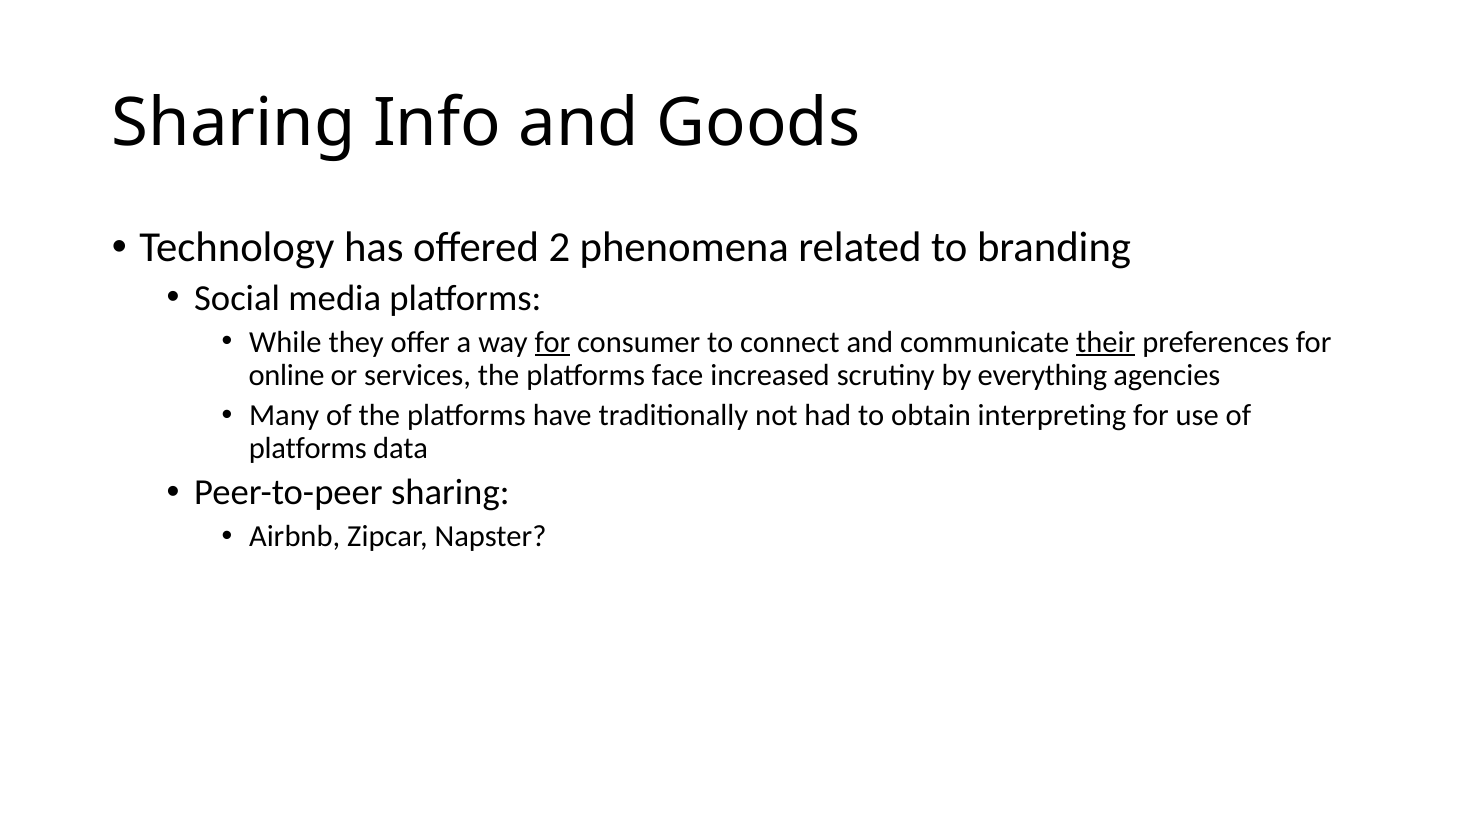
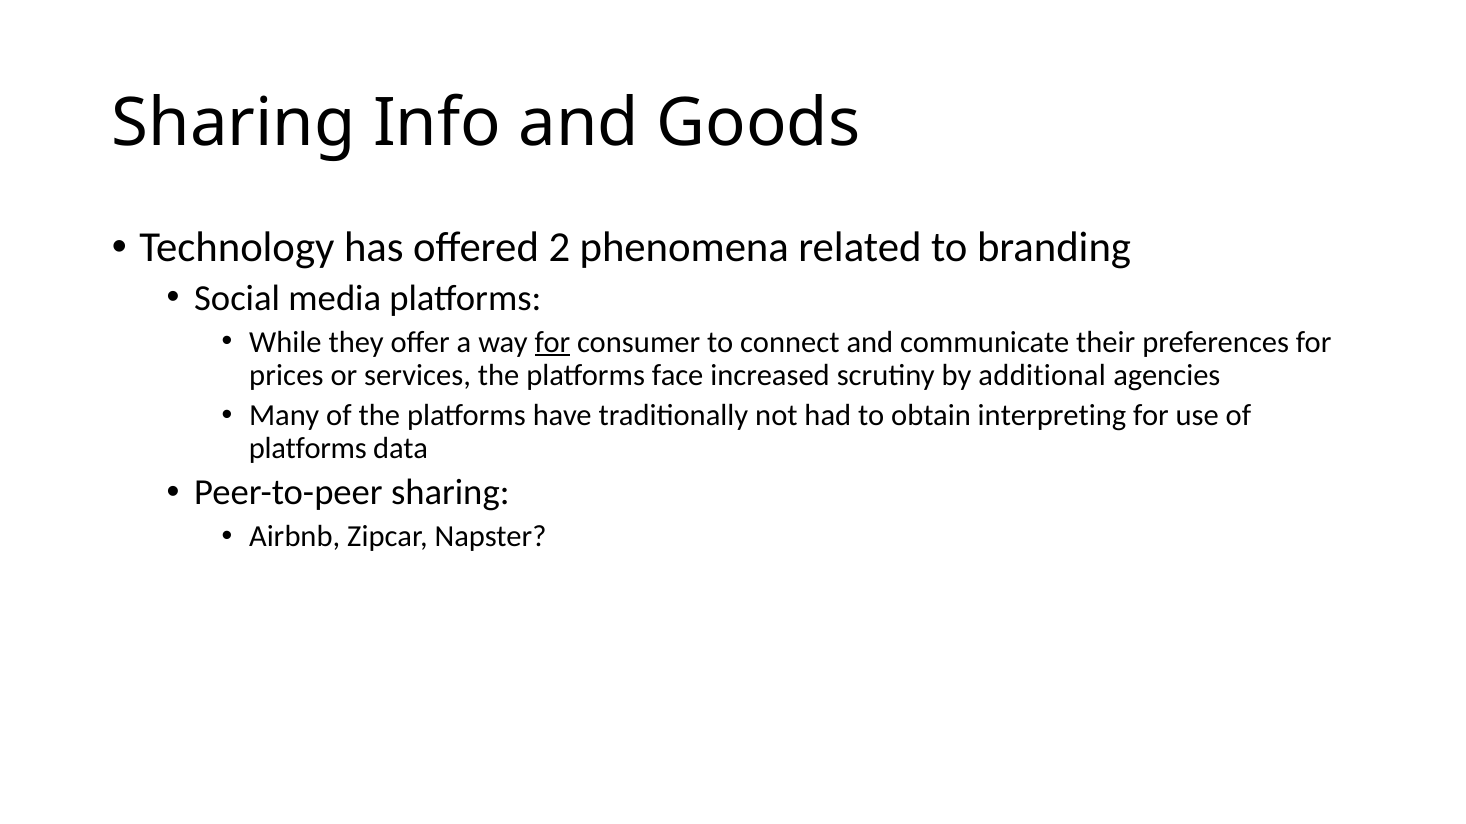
their underline: present -> none
online: online -> prices
everything: everything -> additional
